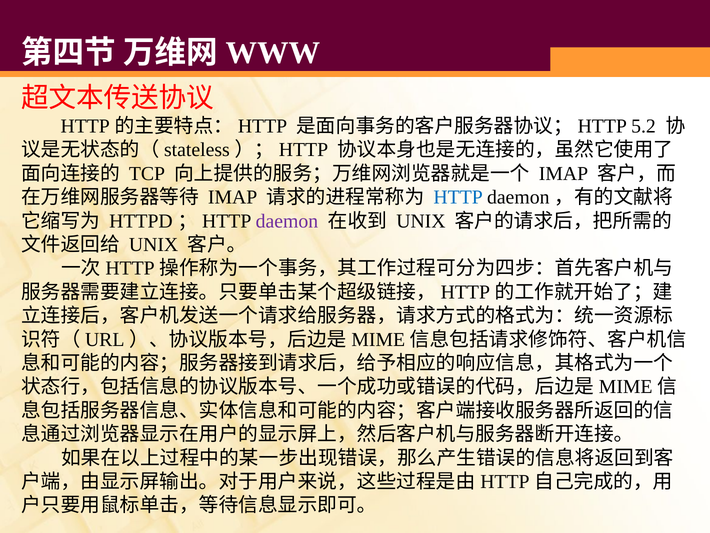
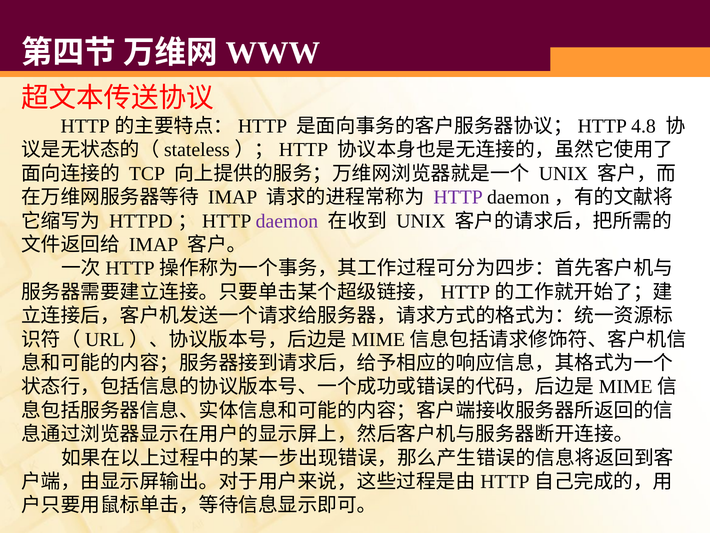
5.2: 5.2 -> 4.8
IMAP at (563, 173): IMAP -> UNIX
HTTP colour: blue -> purple
UNIX at (154, 244): UNIX -> IMAP
